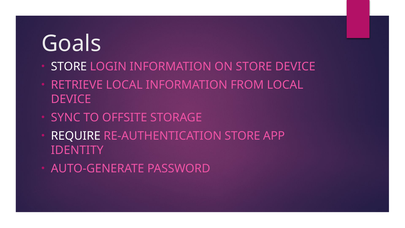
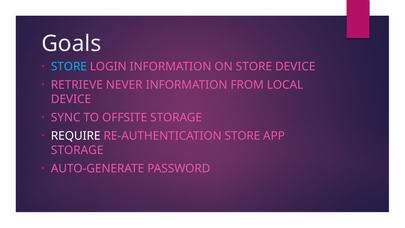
STORE at (69, 67) colour: white -> light blue
RETRIEVE LOCAL: LOCAL -> NEVER
IDENTITY at (77, 150): IDENTITY -> STORAGE
